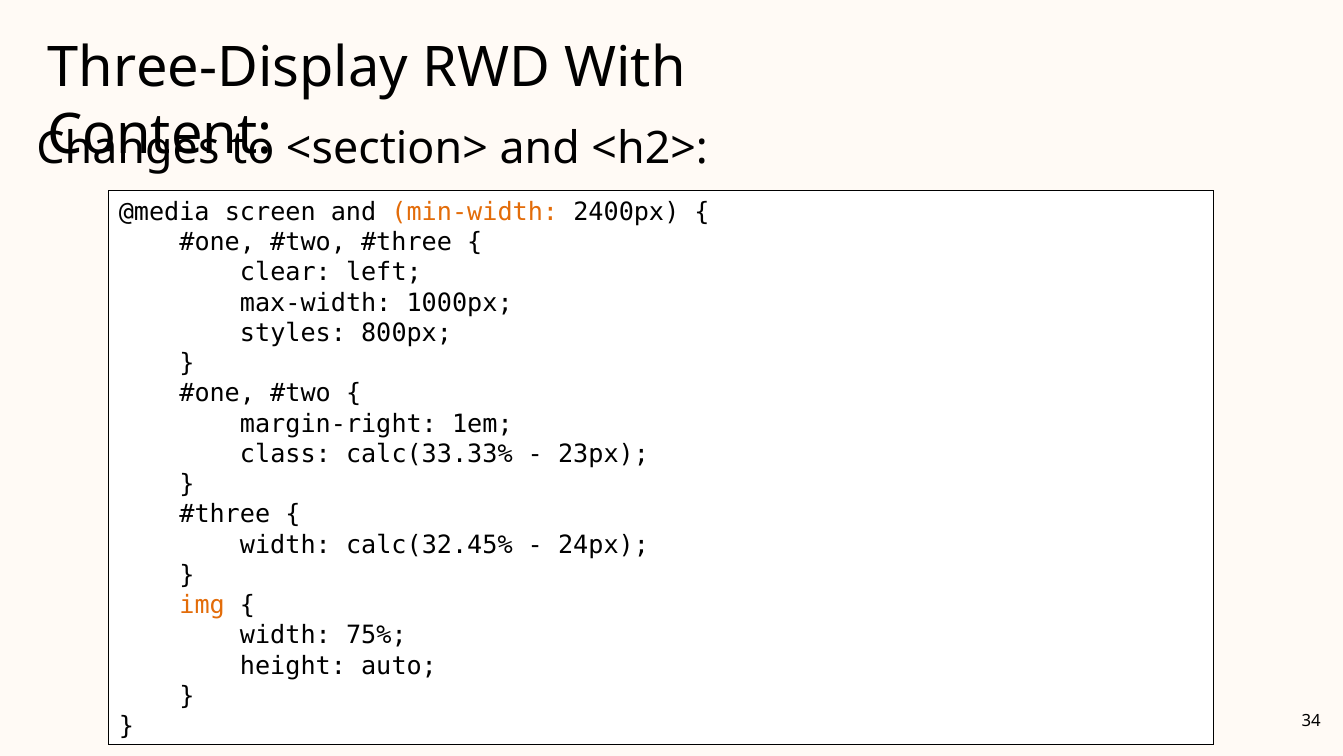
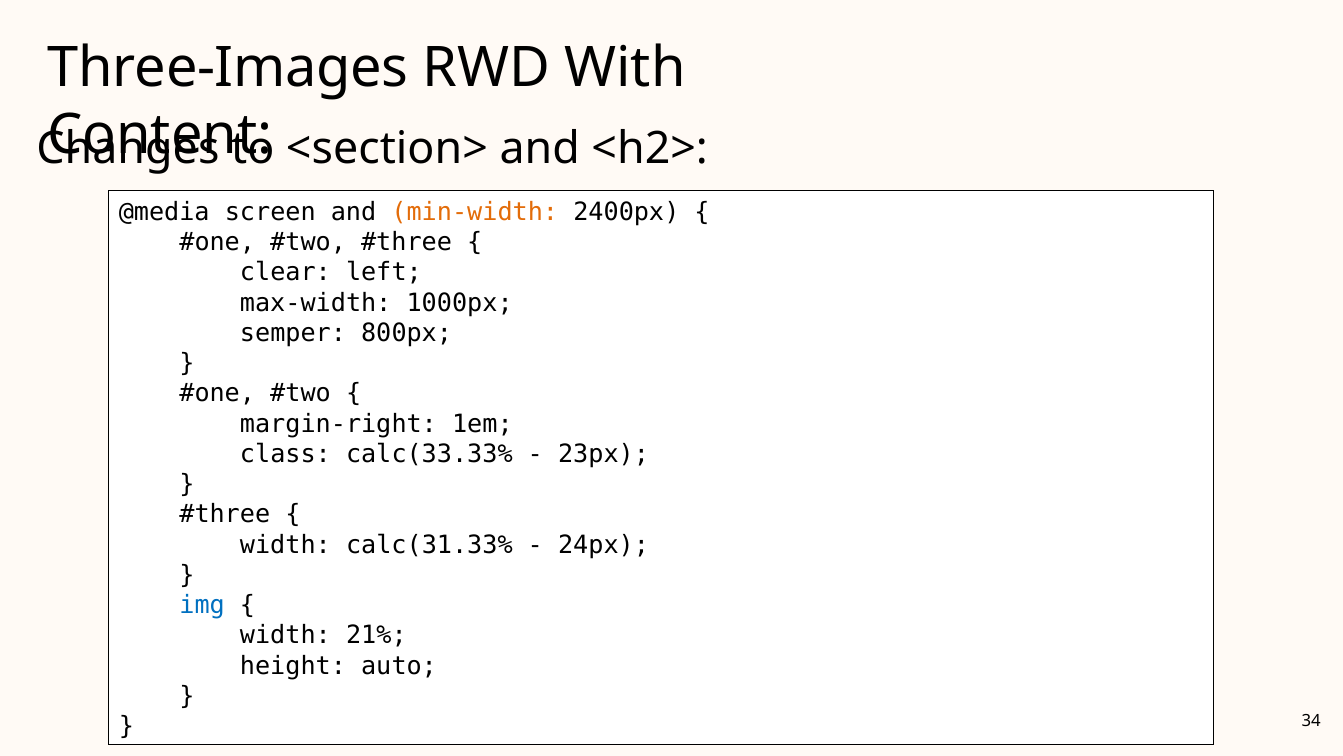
Three-Display: Three-Display -> Three-Images
styles: styles -> semper
calc(32.45%: calc(32.45% -> calc(31.33%
img colour: orange -> blue
75%: 75% -> 21%
